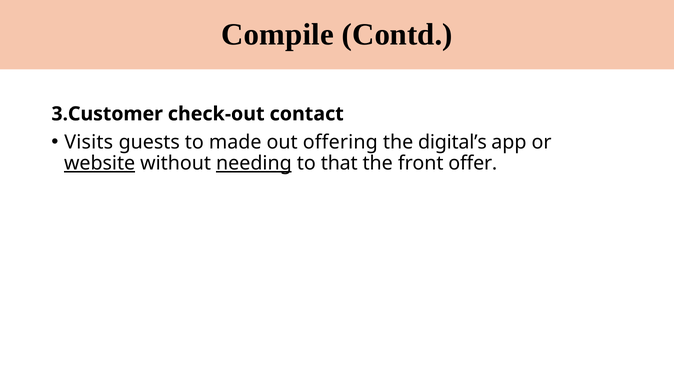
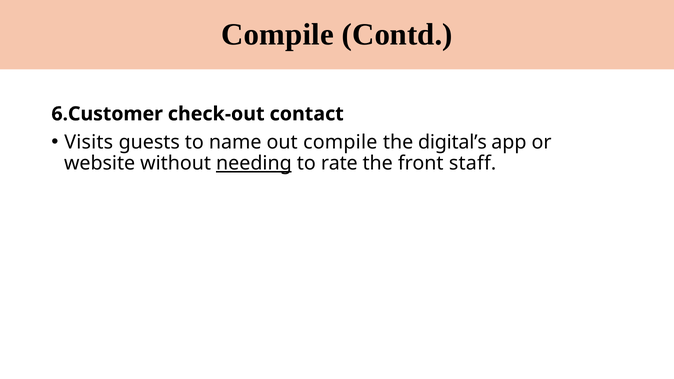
3.Customer: 3.Customer -> 6.Customer
made: made -> name
out offering: offering -> compile
website underline: present -> none
that: that -> rate
offer: offer -> staff
